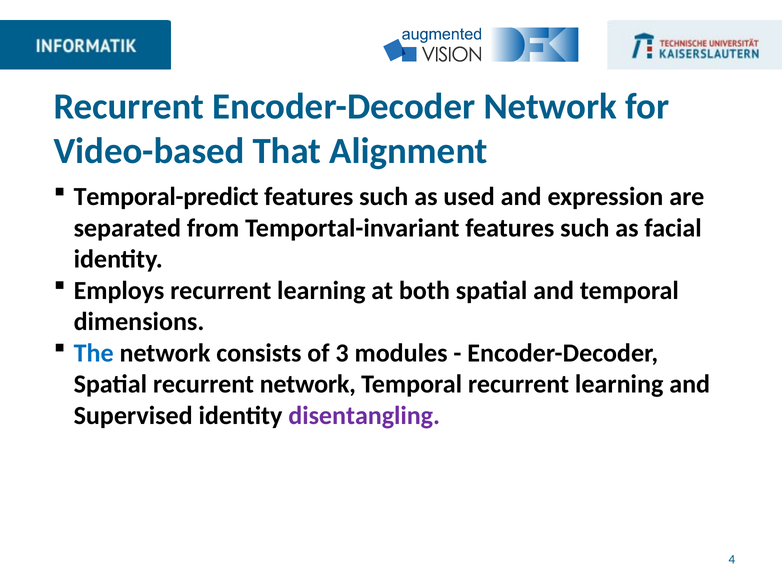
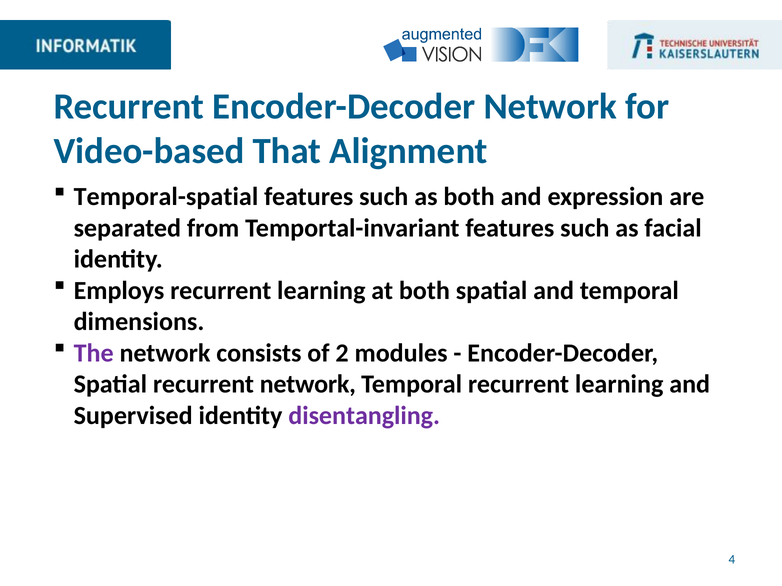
Temporal-predict: Temporal-predict -> Temporal-spatial
as used: used -> both
The colour: blue -> purple
3: 3 -> 2
